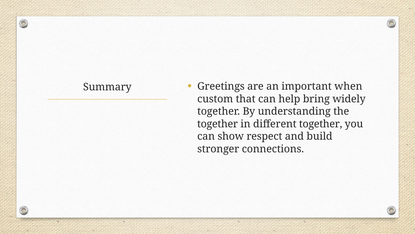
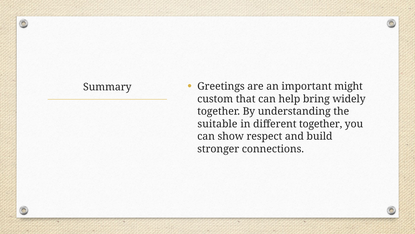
when: when -> might
together at (218, 124): together -> suitable
